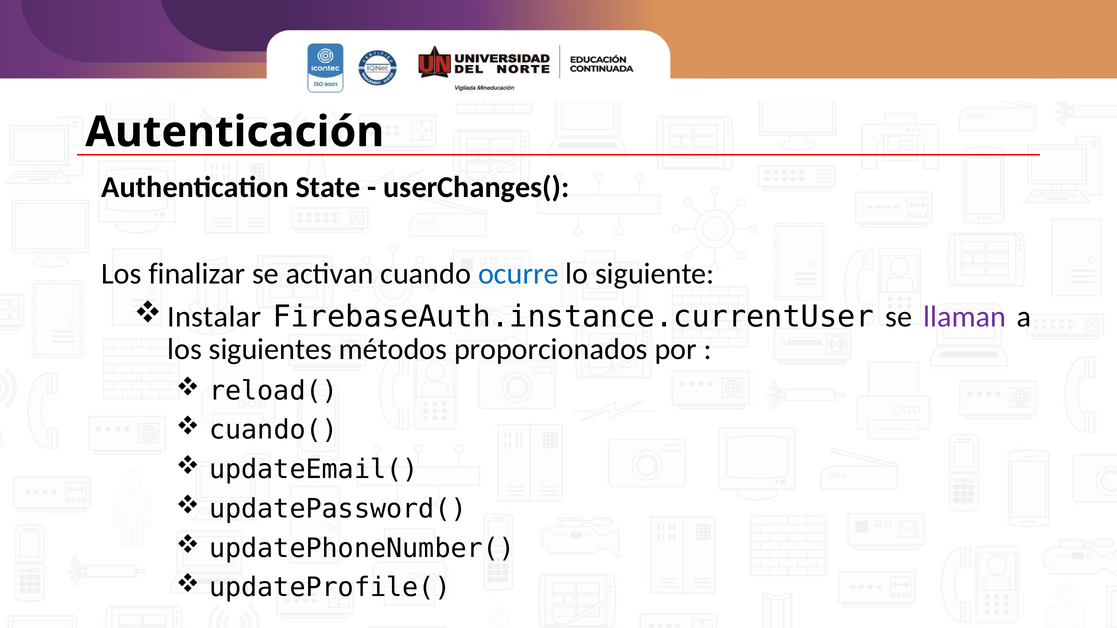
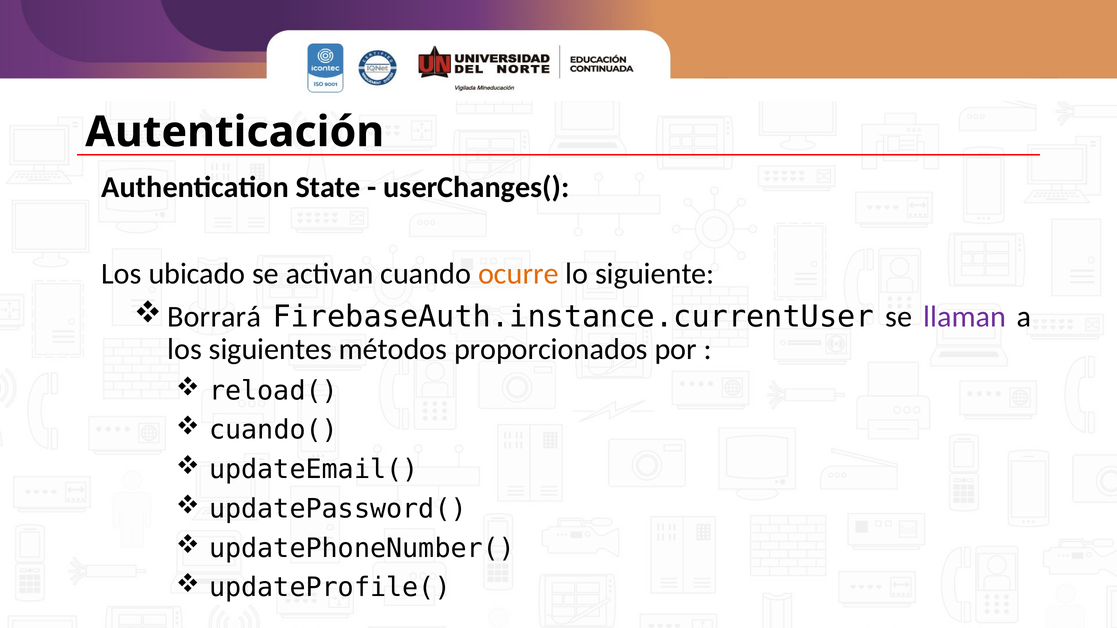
finalizar: finalizar -> ubicado
ocurre colour: blue -> orange
Instalar: Instalar -> Borrará
